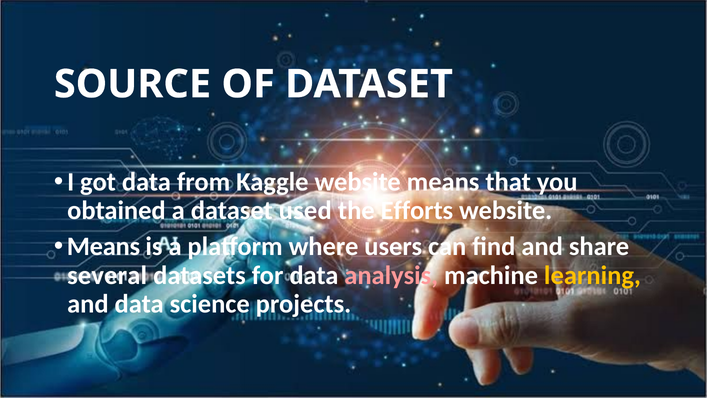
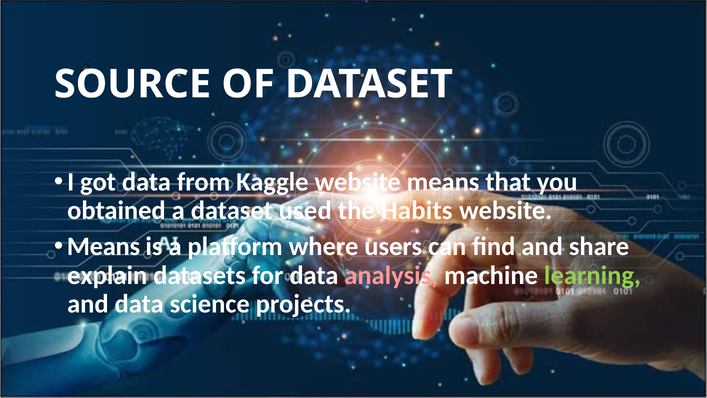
Efforts: Efforts -> Habits
several: several -> explain
learning colour: yellow -> light green
